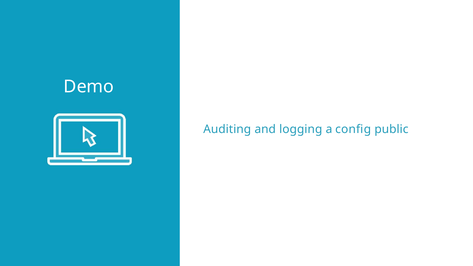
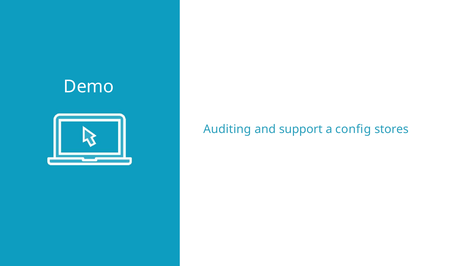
logging: logging -> support
public: public -> stores
